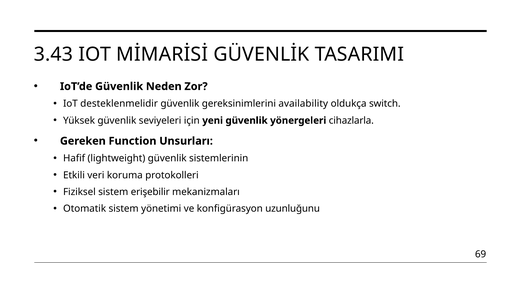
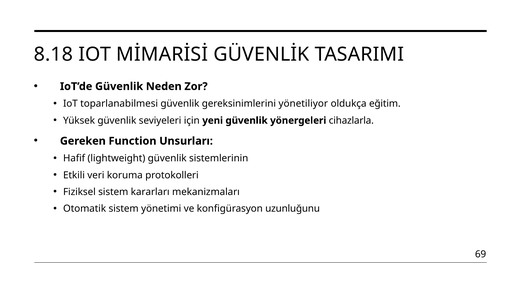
3.43: 3.43 -> 8.18
desteklenmelidir: desteklenmelidir -> toparlanabilmesi
availability: availability -> yönetiliyor
switch: switch -> eğitim
erişebilir: erişebilir -> kararları
